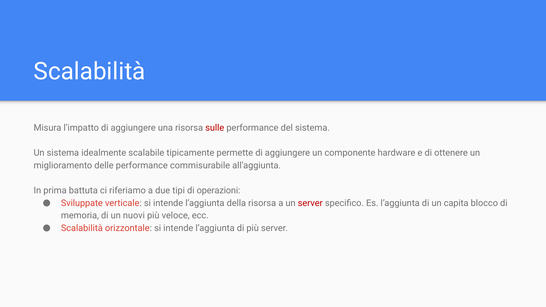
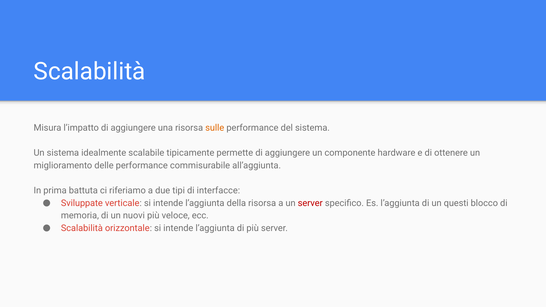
sulle colour: red -> orange
operazioni: operazioni -> interfacce
capita: capita -> questi
